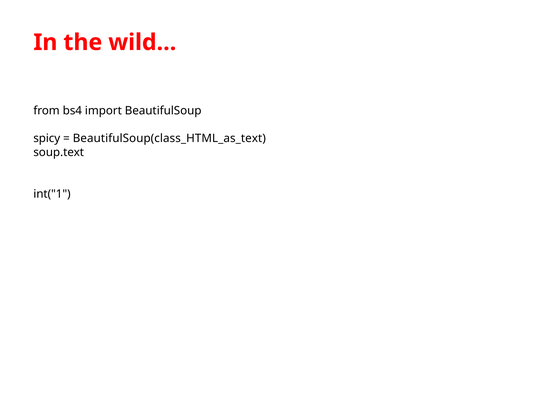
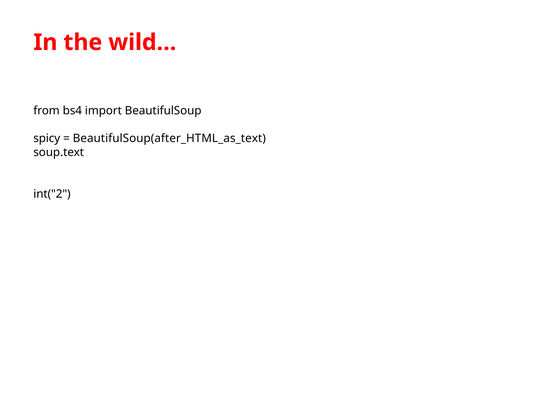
BeautifulSoup(class_HTML_as_text: BeautifulSoup(class_HTML_as_text -> BeautifulSoup(after_HTML_as_text
int("1: int("1 -> int("2
